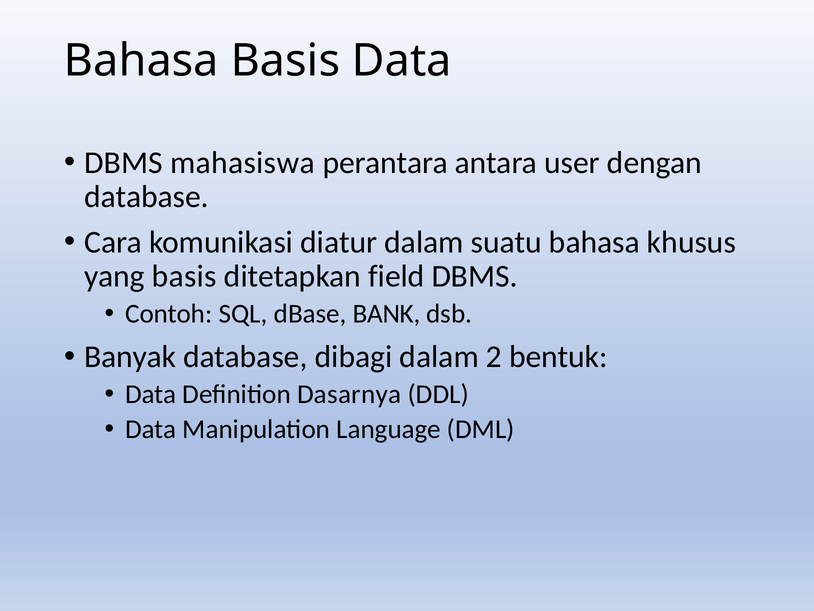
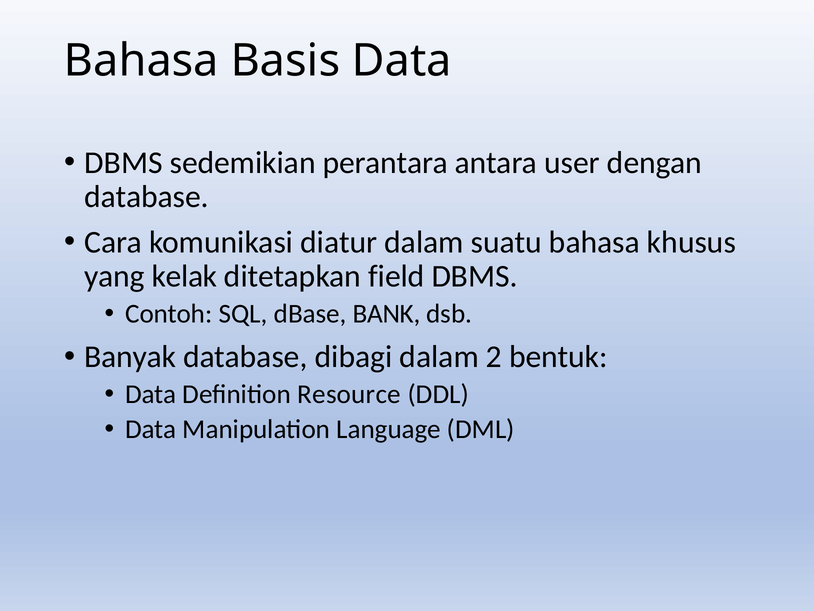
mahasiswa: mahasiswa -> sedemikian
yang basis: basis -> kelak
Dasarnya: Dasarnya -> Resource
